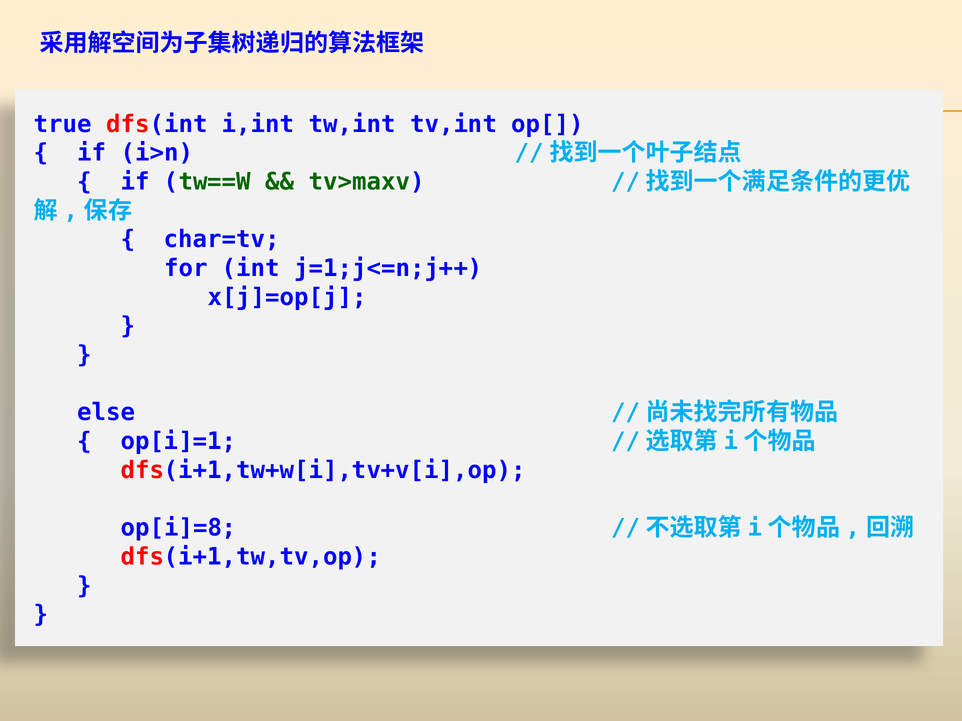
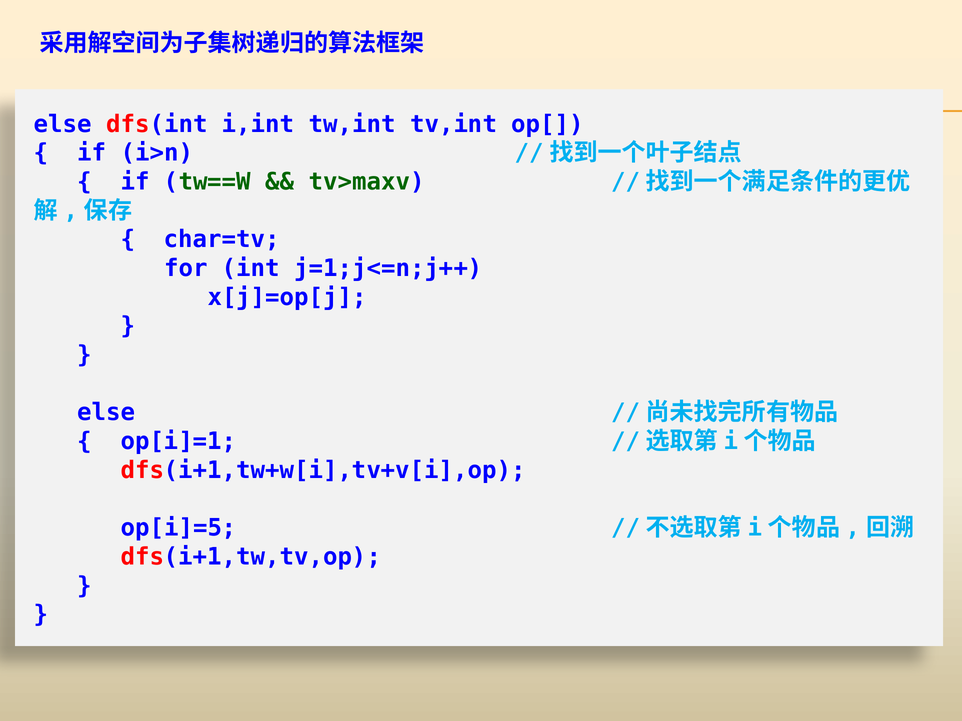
true at (63, 124): true -> else
op[i]=8: op[i]=8 -> op[i]=5
